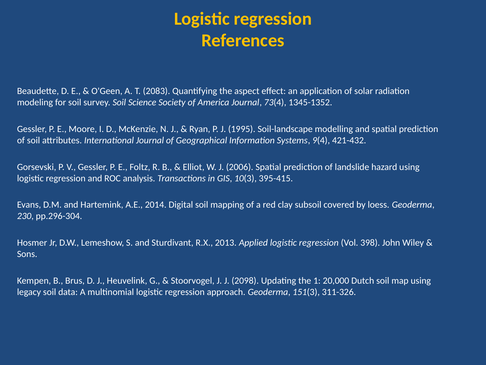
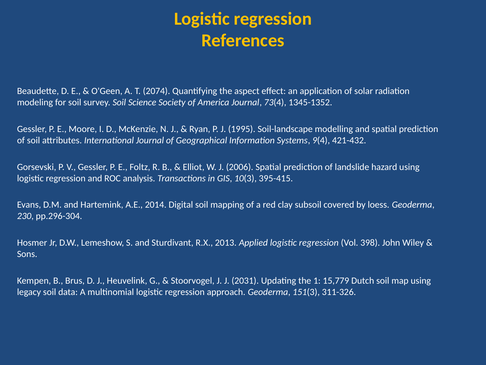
2083: 2083 -> 2074
2098: 2098 -> 2031
20,000: 20,000 -> 15,779
